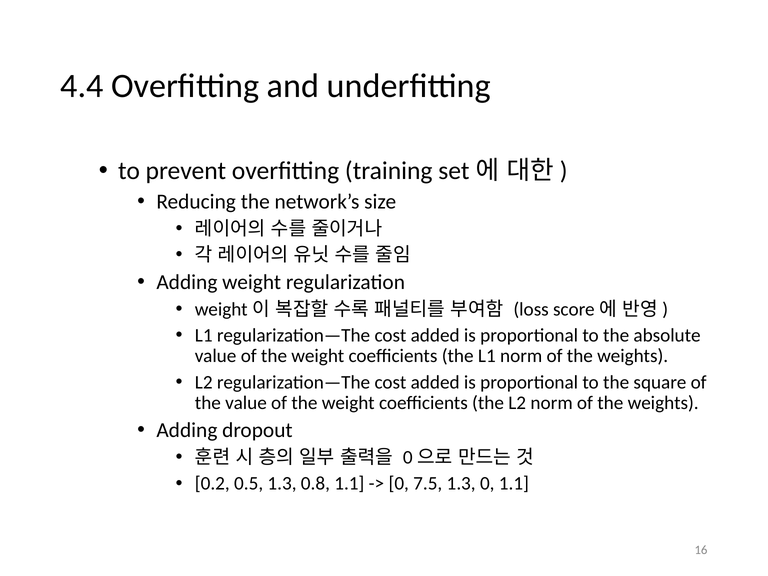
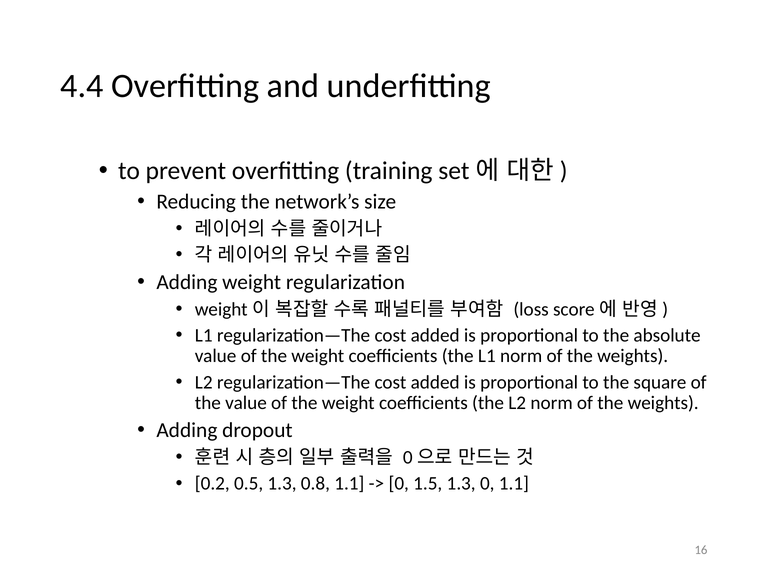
7.5: 7.5 -> 1.5
